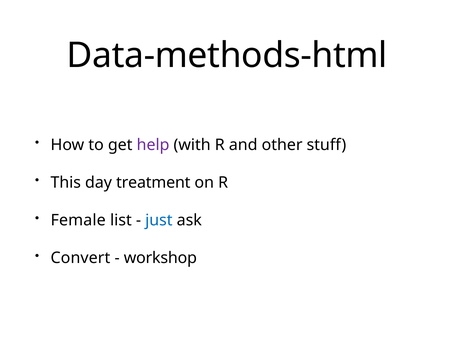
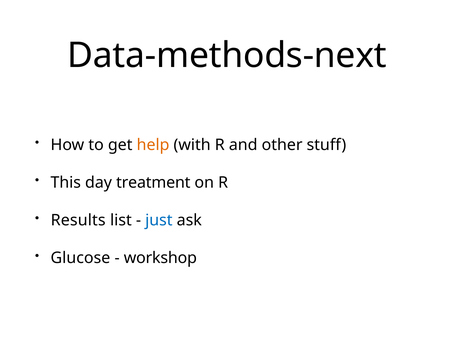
Data-methods-html: Data-methods-html -> Data-methods-next
help colour: purple -> orange
Female: Female -> Results
Convert: Convert -> Glucose
